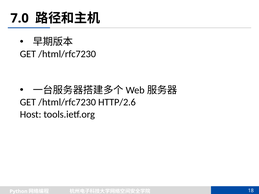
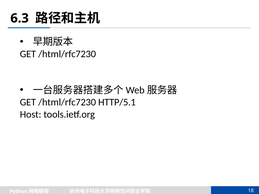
7.0: 7.0 -> 6.3
HTTP/2.6: HTTP/2.6 -> HTTP/5.1
